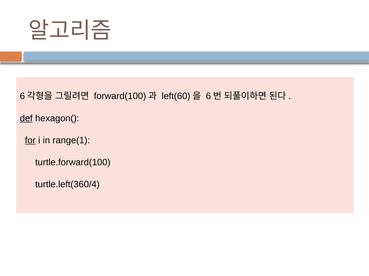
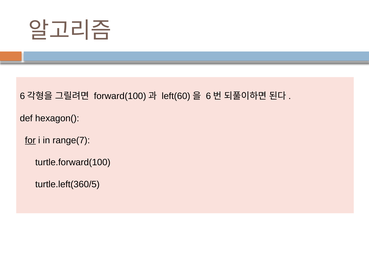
def underline: present -> none
range(1: range(1 -> range(7
turtle.left(360/4: turtle.left(360/4 -> turtle.left(360/5
